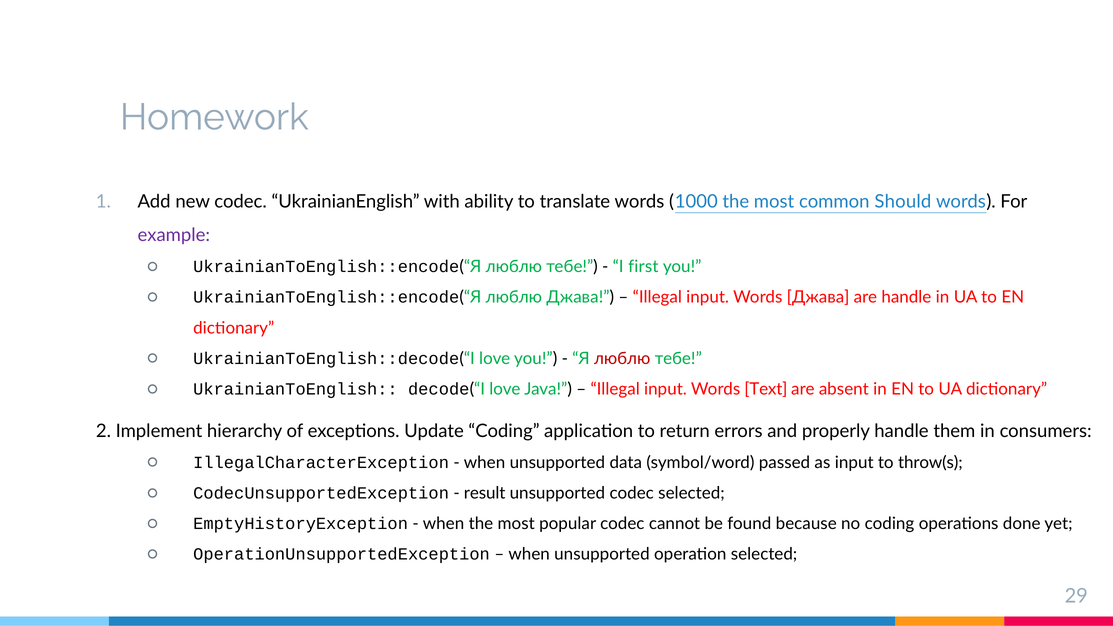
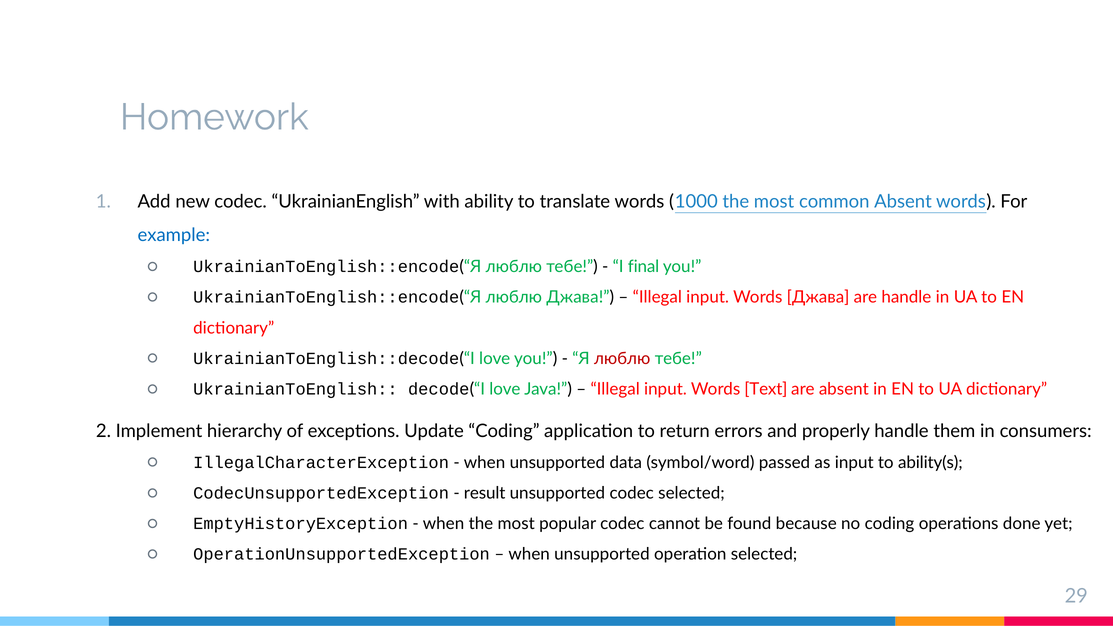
common Should: Should -> Absent
example colour: purple -> blue
first: first -> final
throw(s: throw(s -> ability(s
